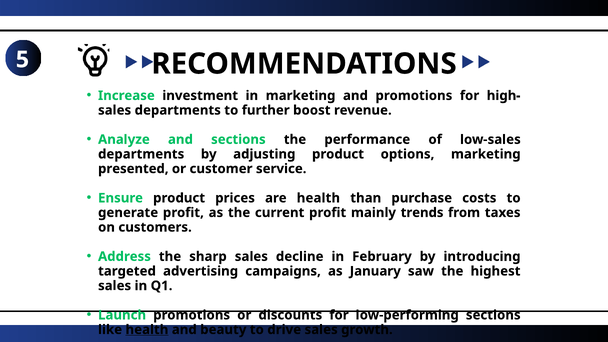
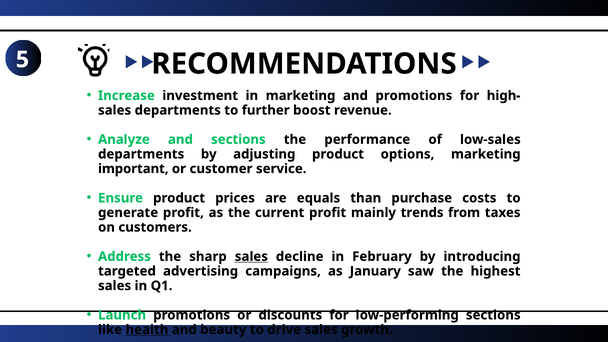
presented: presented -> important
are health: health -> equals
sales at (251, 256) underline: none -> present
